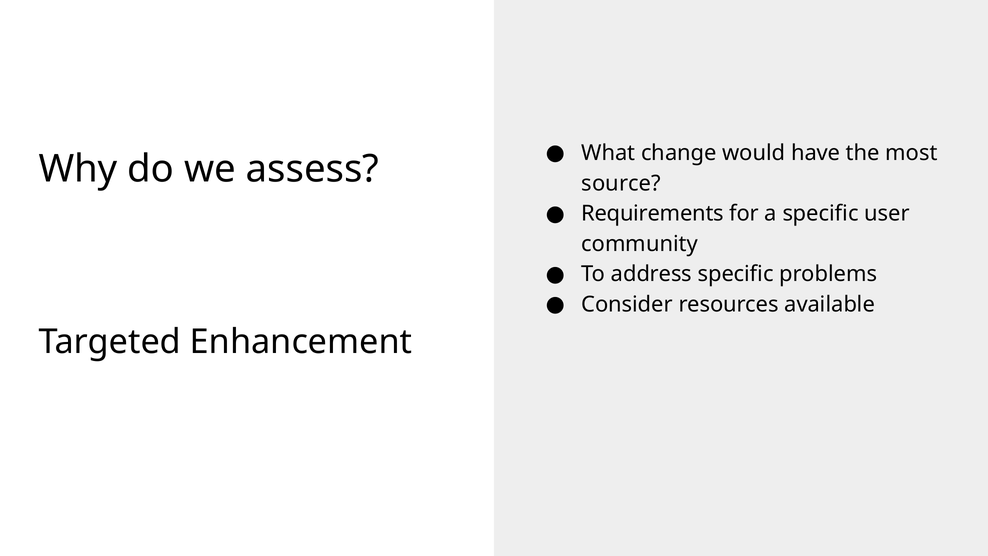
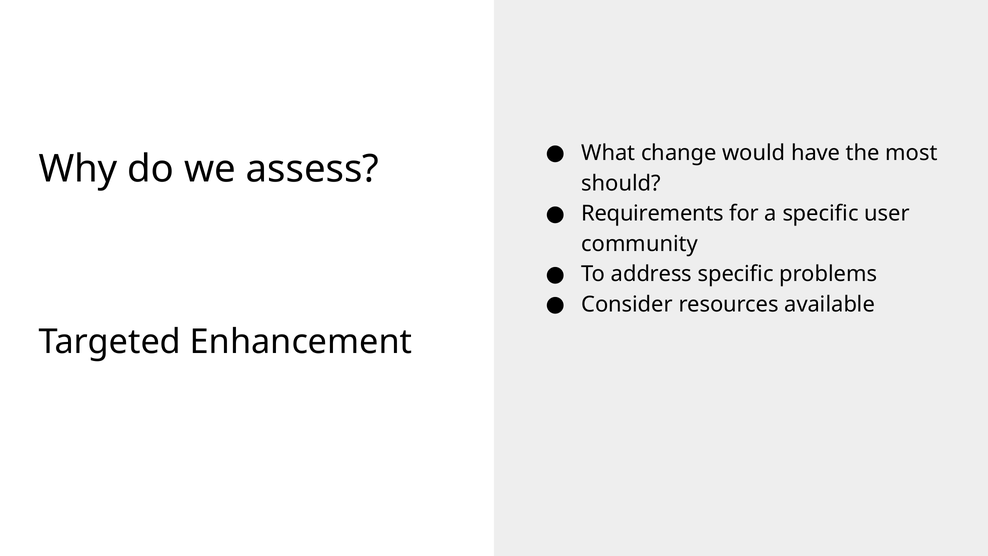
source: source -> should
